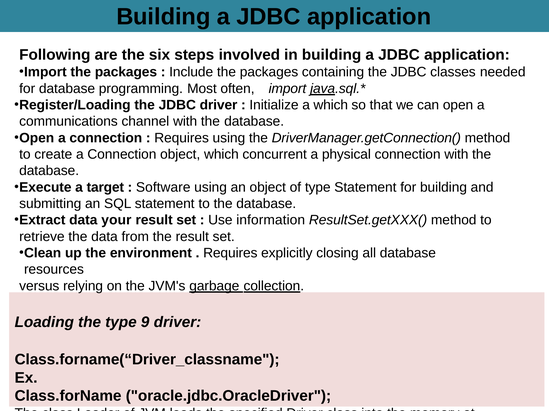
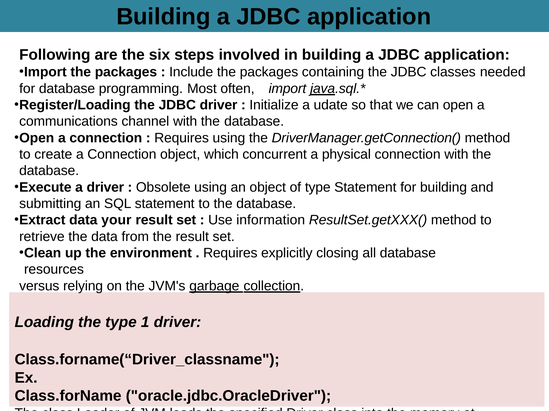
a which: which -> udate
a target: target -> driver
Software: Software -> Obsolete
9: 9 -> 1
